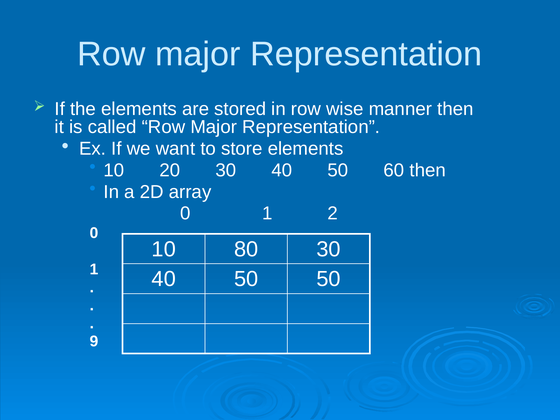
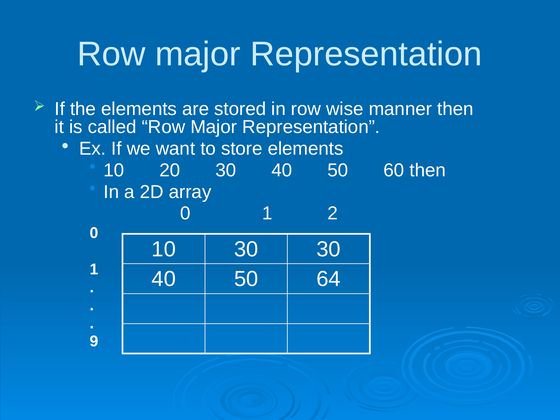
10 80: 80 -> 30
50 50: 50 -> 64
